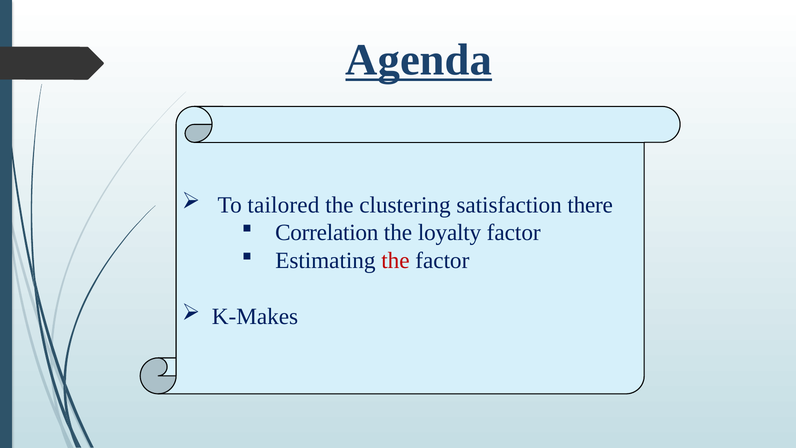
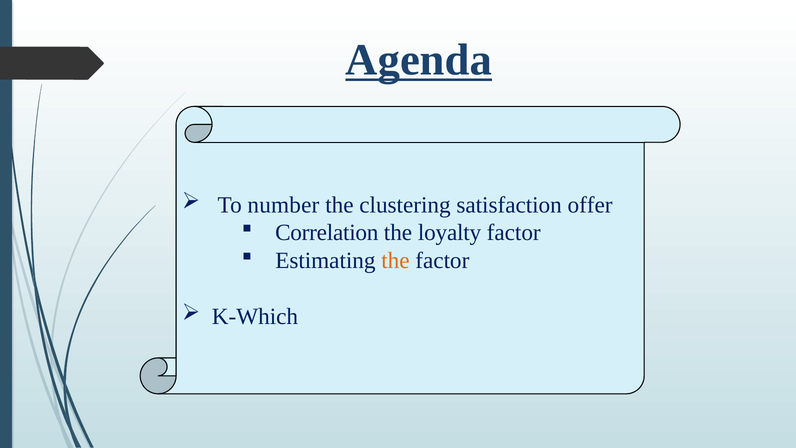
tailored: tailored -> number
there: there -> offer
the at (395, 261) colour: red -> orange
K-Makes: K-Makes -> K-Which
